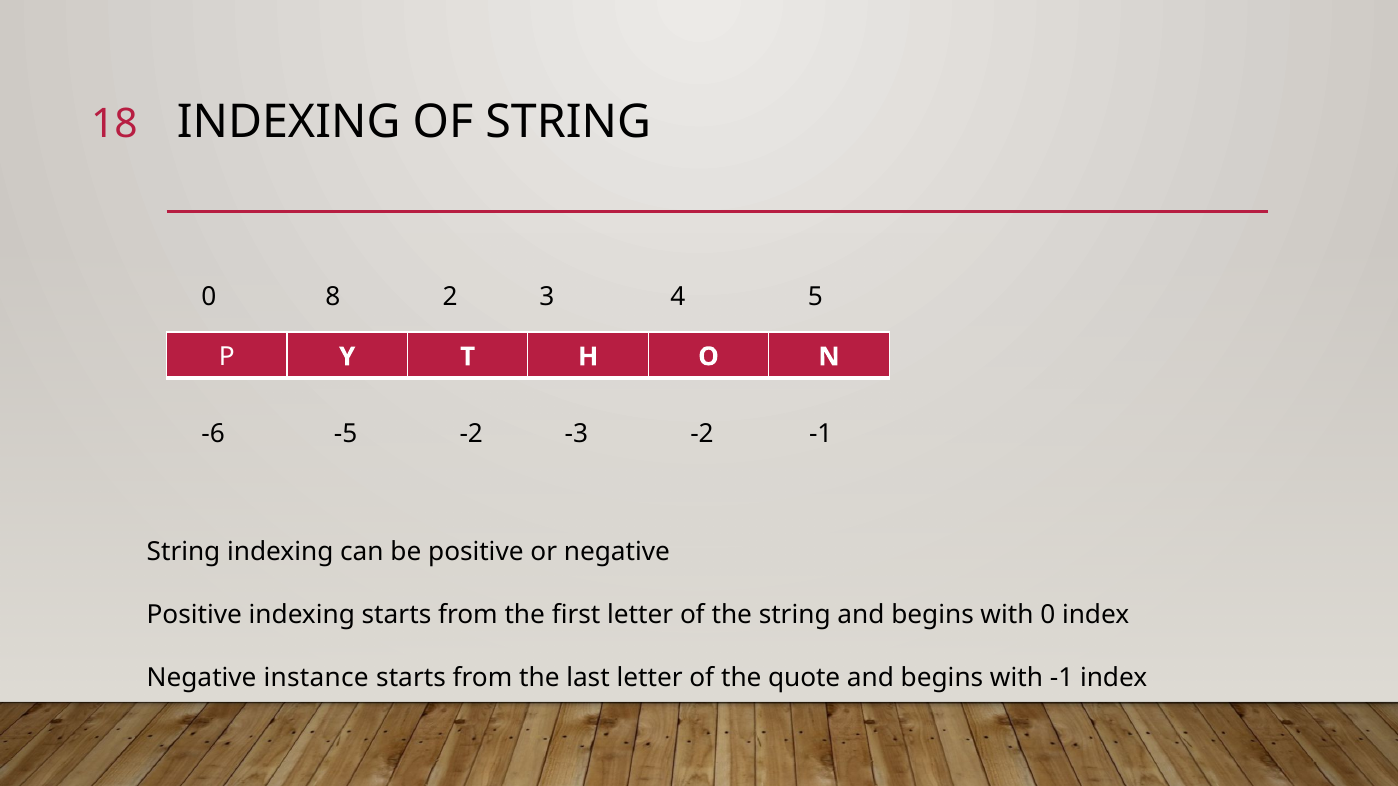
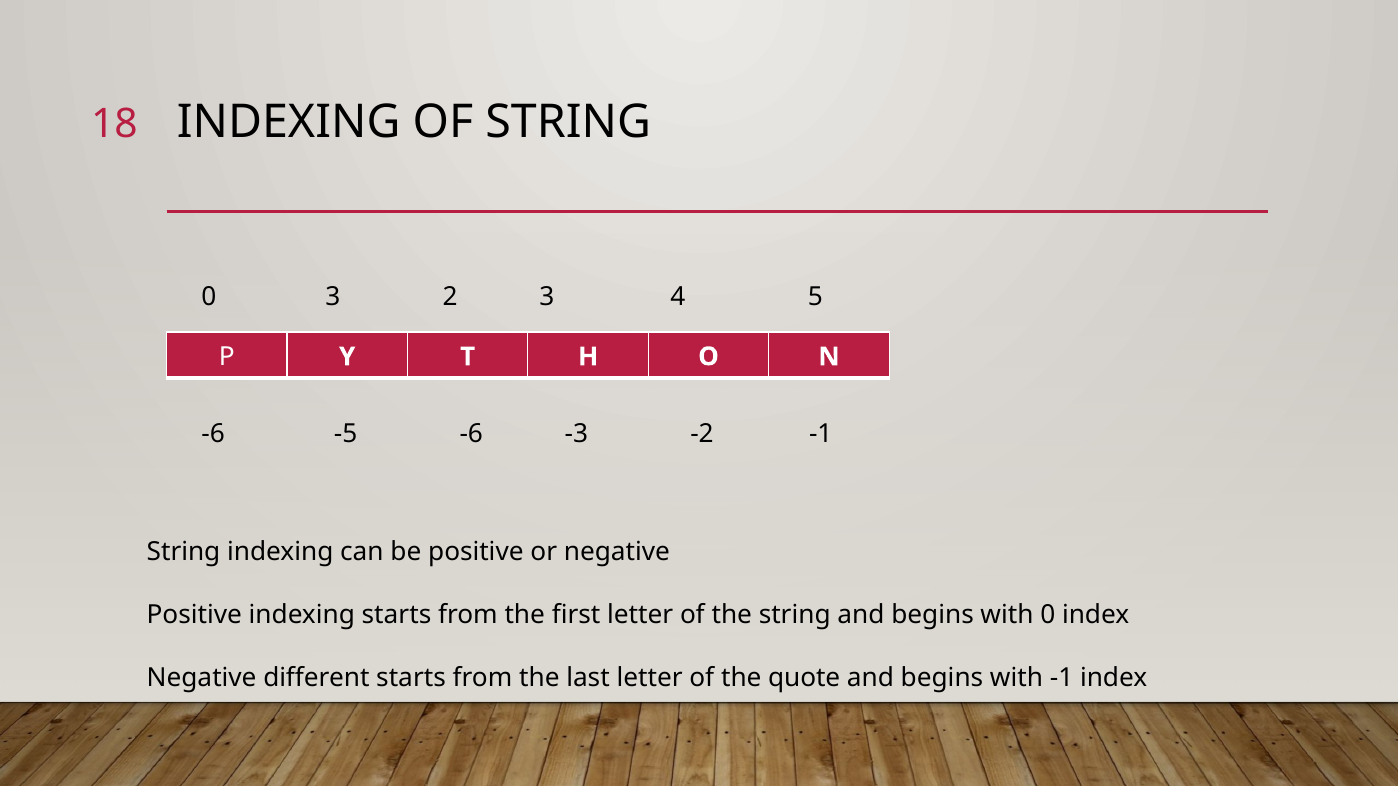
0 8: 8 -> 3
-5 -2: -2 -> -6
instance: instance -> different
